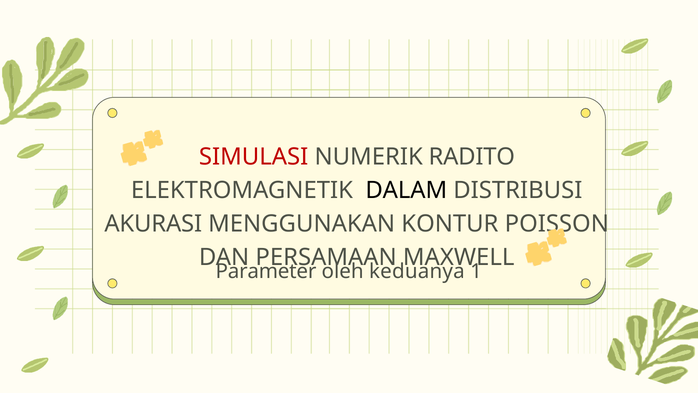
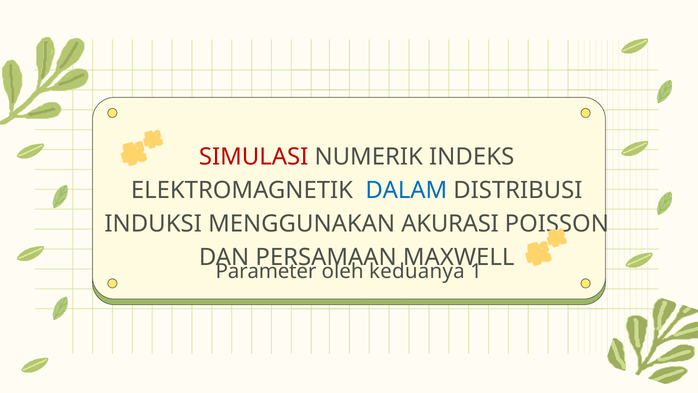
RADITO: RADITO -> INDEKS
DALAM colour: black -> blue
AKURASI: AKURASI -> INDUKSI
KONTUR: KONTUR -> AKURASI
